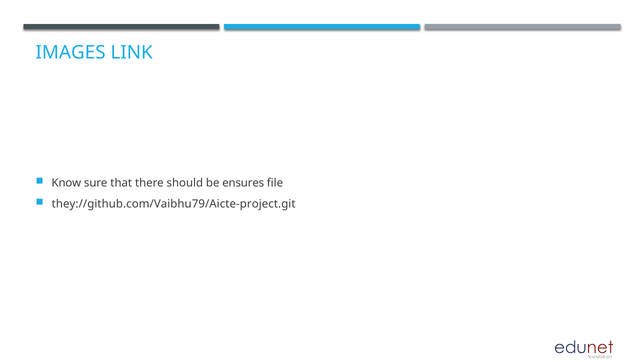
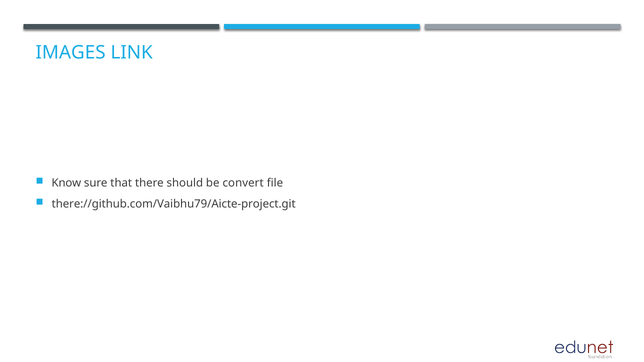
ensures: ensures -> convert
they://github.com/Vaibhu79/Aicte-project.git: they://github.com/Vaibhu79/Aicte-project.git -> there://github.com/Vaibhu79/Aicte-project.git
